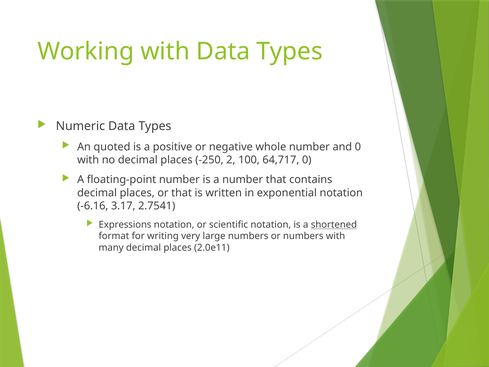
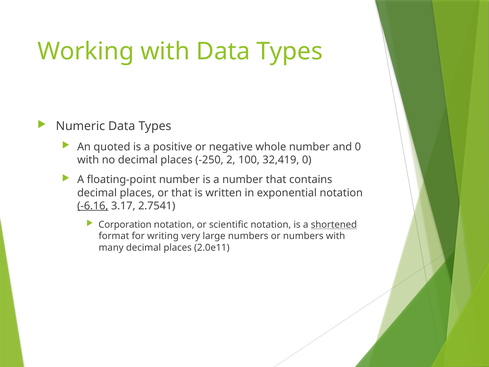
64,717: 64,717 -> 32,419
-6.16 underline: none -> present
Expressions: Expressions -> Corporation
